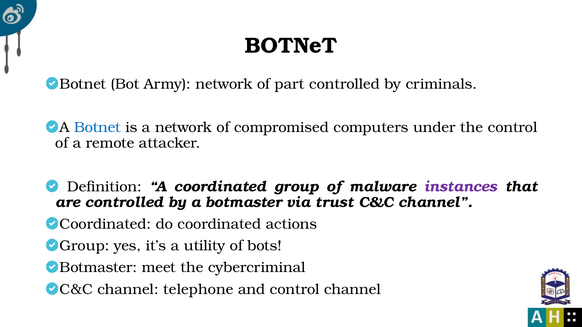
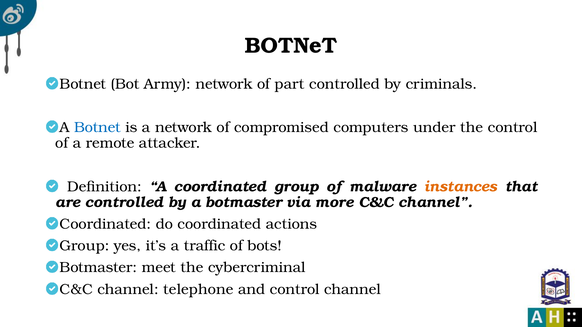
instances colour: purple -> orange
trust: trust -> more
utility: utility -> traffic
